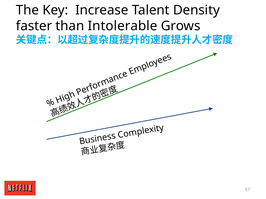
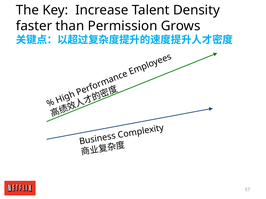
Intolerable: Intolerable -> Permission
